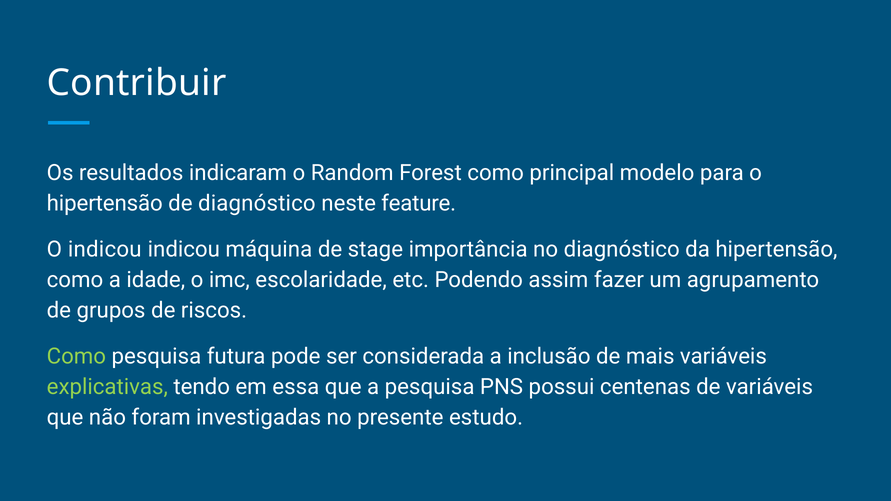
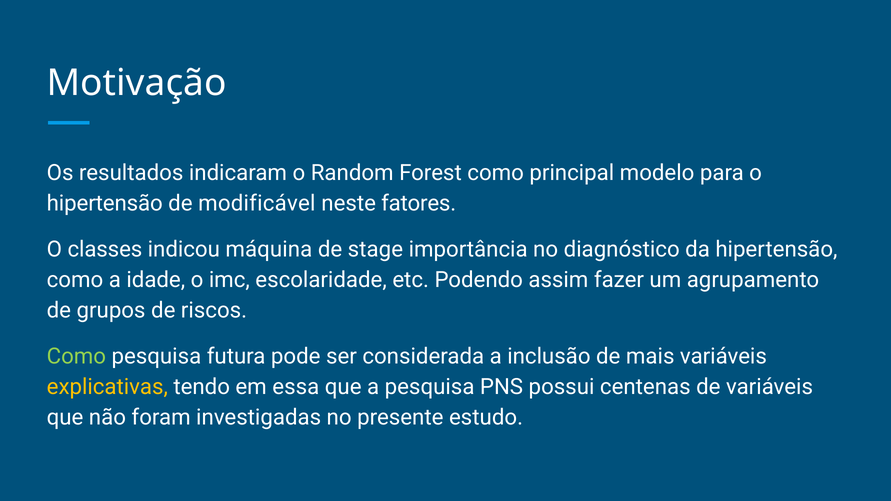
Contribuir: Contribuir -> Motivação
de diagnóstico: diagnóstico -> modificável
feature: feature -> fatores
O indicou: indicou -> classes
explicativas colour: light green -> yellow
